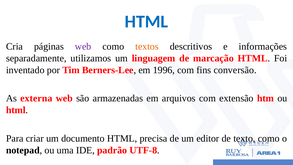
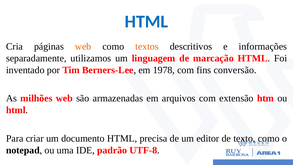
web at (83, 46) colour: purple -> orange
1996: 1996 -> 1978
externa: externa -> milhões
